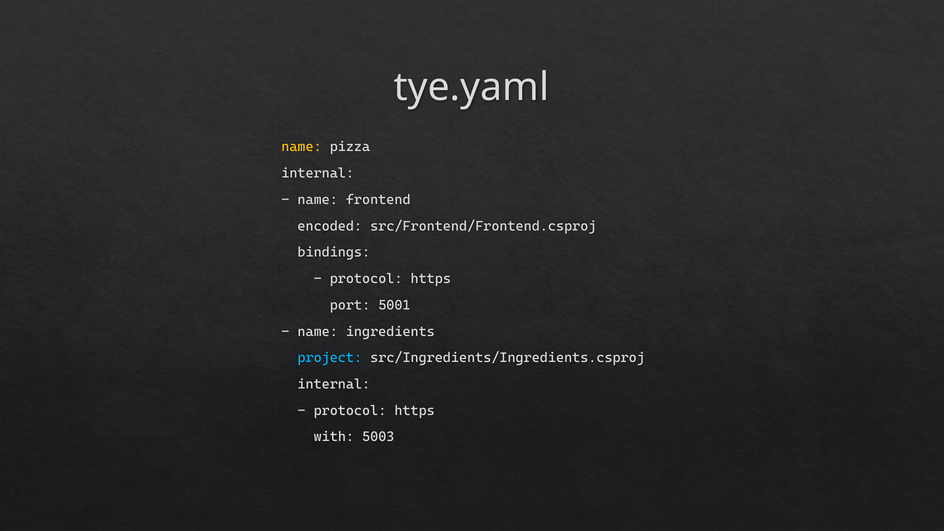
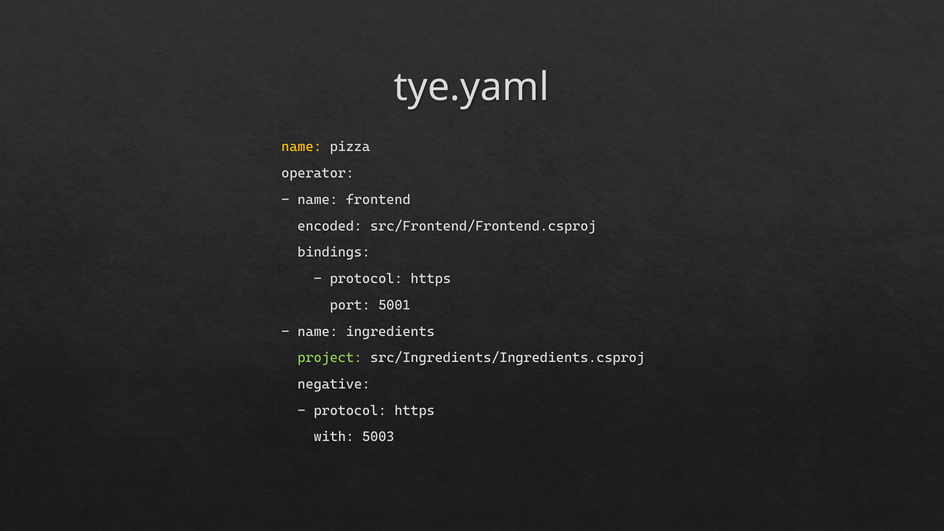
internal at (318, 173): internal -> operator
project colour: light blue -> light green
internal at (334, 384): internal -> negative
